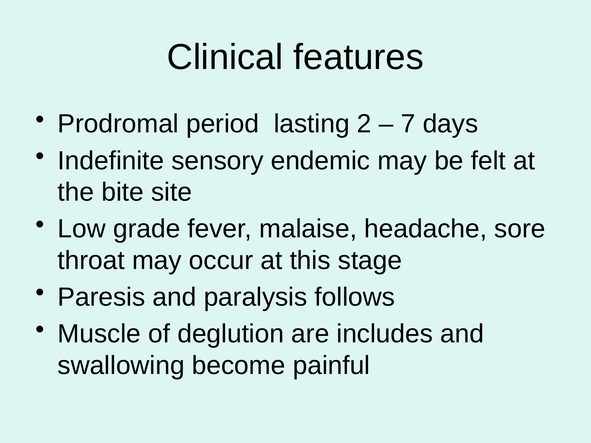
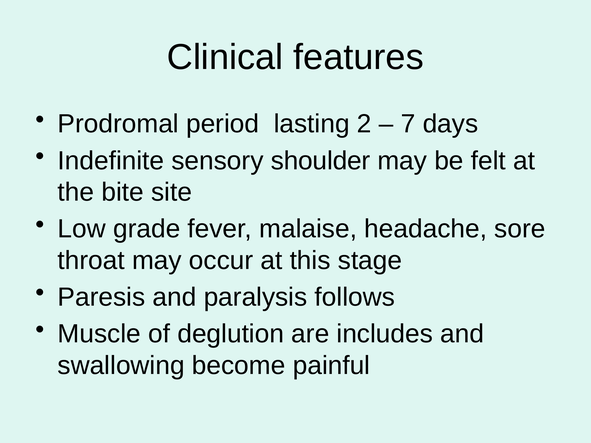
endemic: endemic -> shoulder
